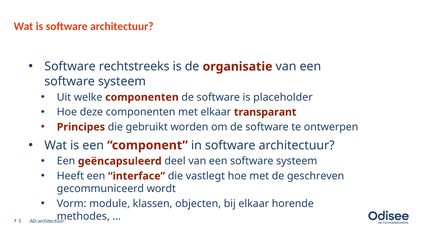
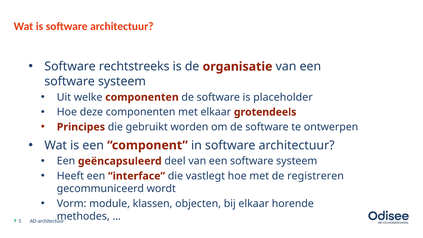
transparant: transparant -> grotendeels
geschreven: geschreven -> registreren
